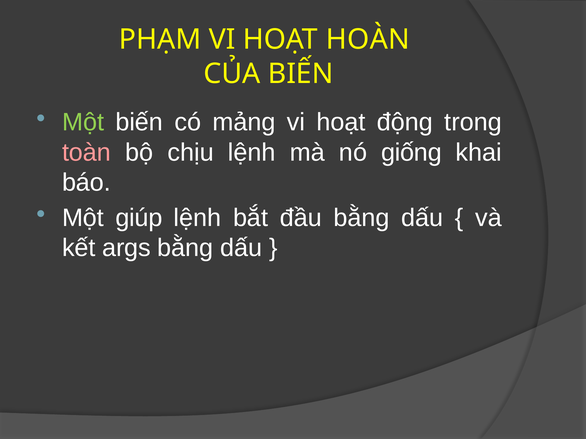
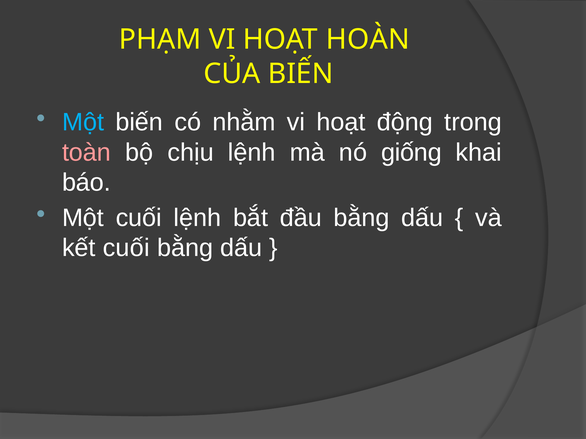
Một at (83, 122) colour: light green -> light blue
mảng: mảng -> nhằm
Một giúp: giúp -> cuối
kết args: args -> cuối
